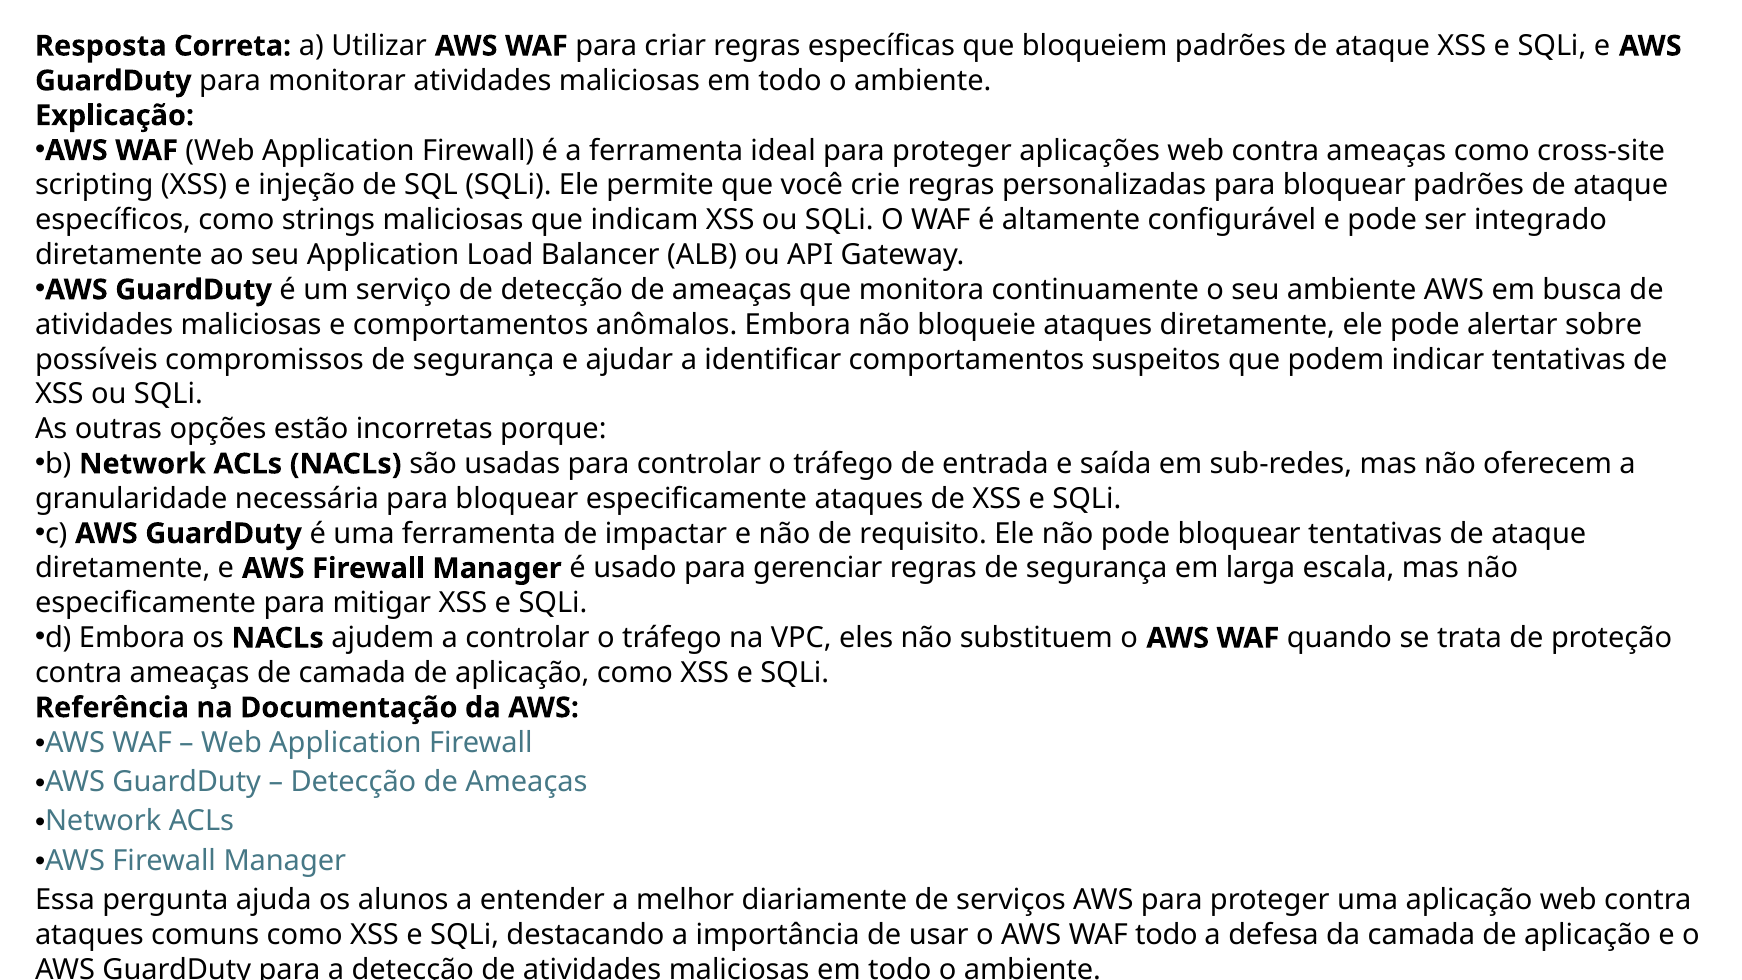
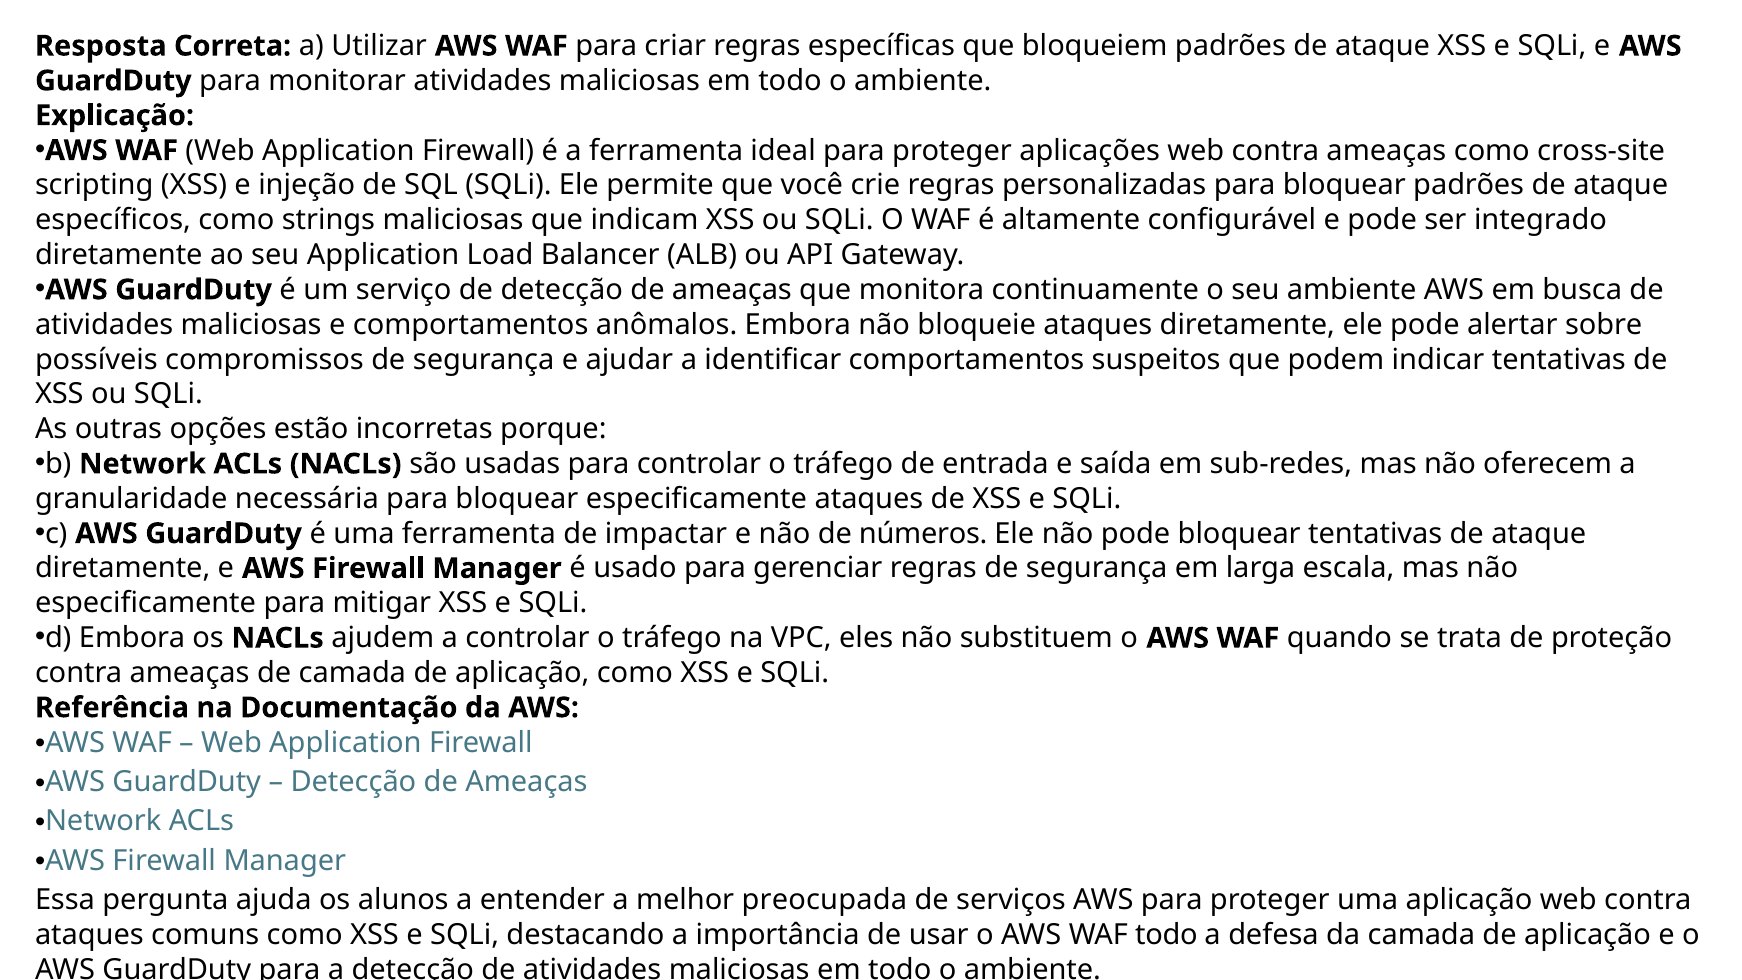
requisito: requisito -> números
diariamente: diariamente -> preocupada
